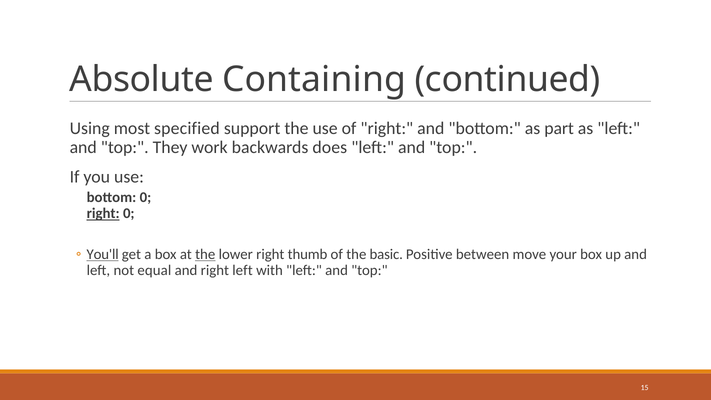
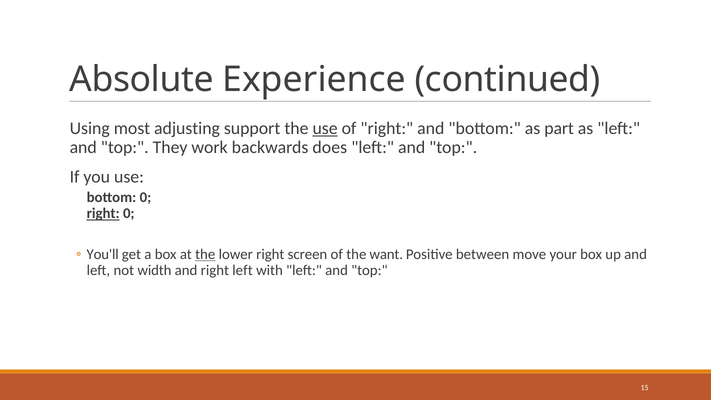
Containing: Containing -> Experience
specified: specified -> adjusting
use at (325, 128) underline: none -> present
You'll underline: present -> none
thumb: thumb -> screen
basic: basic -> want
equal: equal -> width
